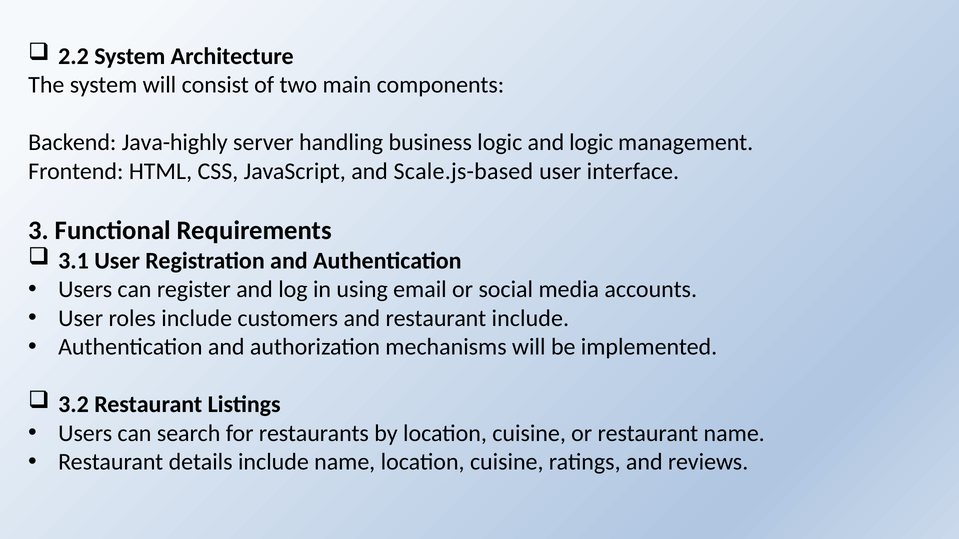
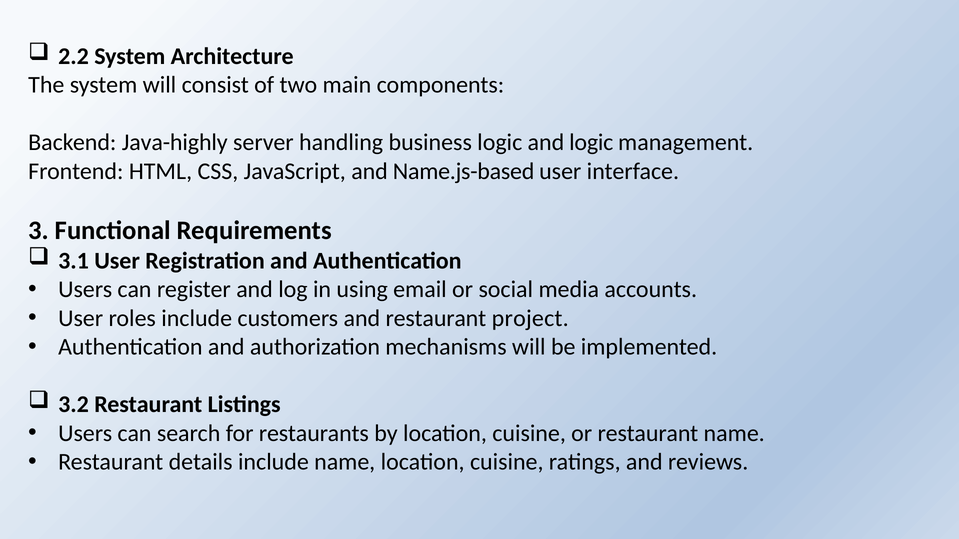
Scale.js-based: Scale.js-based -> Name.js-based
restaurant include: include -> project
